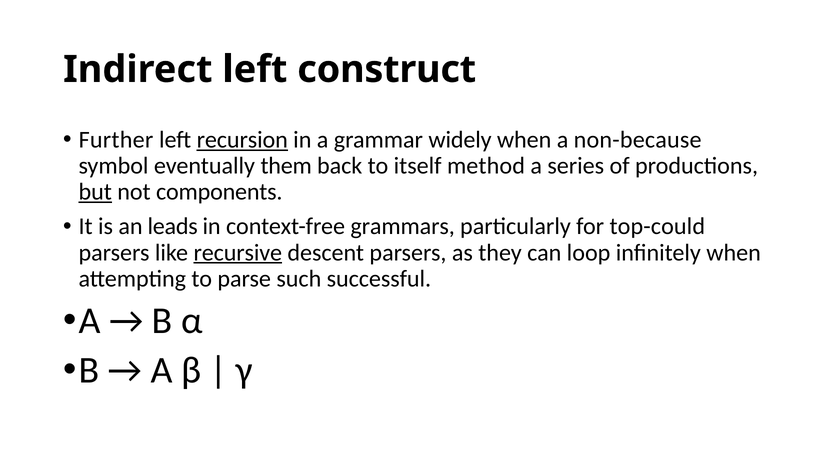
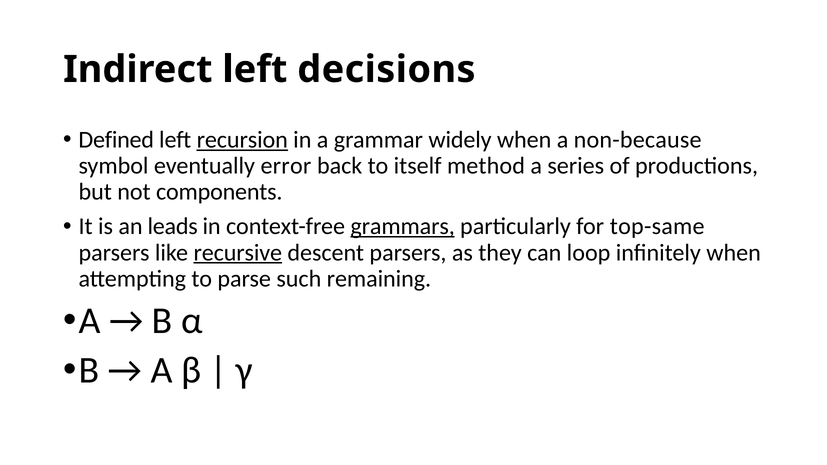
construct: construct -> decisions
Further: Further -> Defined
them: them -> error
but underline: present -> none
grammars underline: none -> present
top-could: top-could -> top-same
successful: successful -> remaining
